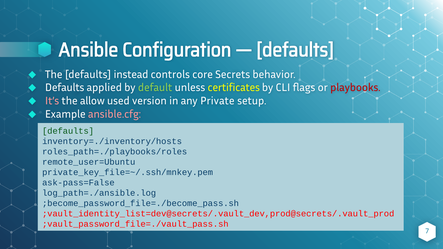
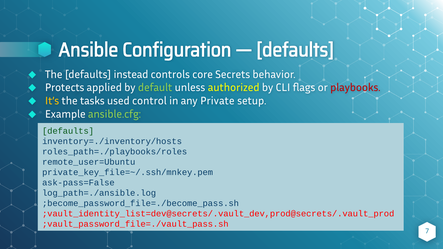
Defaults at (65, 88): Defaults -> Protects
certificates: certificates -> authorized
It’s colour: pink -> yellow
allow: allow -> tasks
version: version -> control
ansible.cfg colour: pink -> light green
